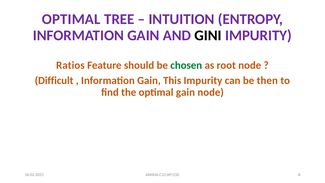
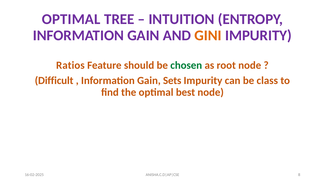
GINI colour: black -> orange
This: This -> Sets
then: then -> class
optimal gain: gain -> best
